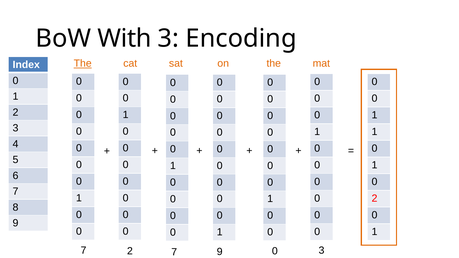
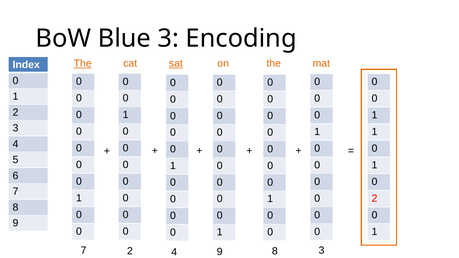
With: With -> Blue
sat underline: none -> present
2 7: 7 -> 4
0 at (275, 251): 0 -> 8
